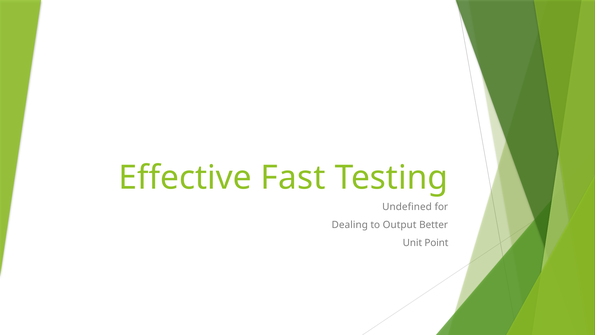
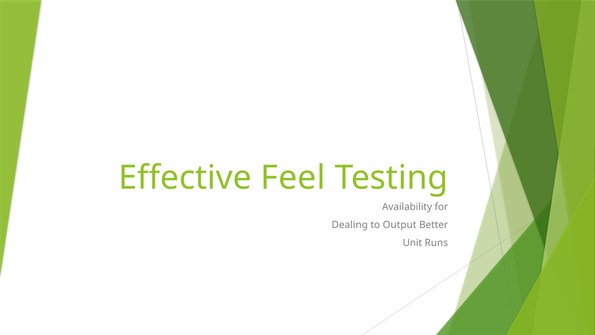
Fast: Fast -> Feel
Undefined: Undefined -> Availability
Point: Point -> Runs
